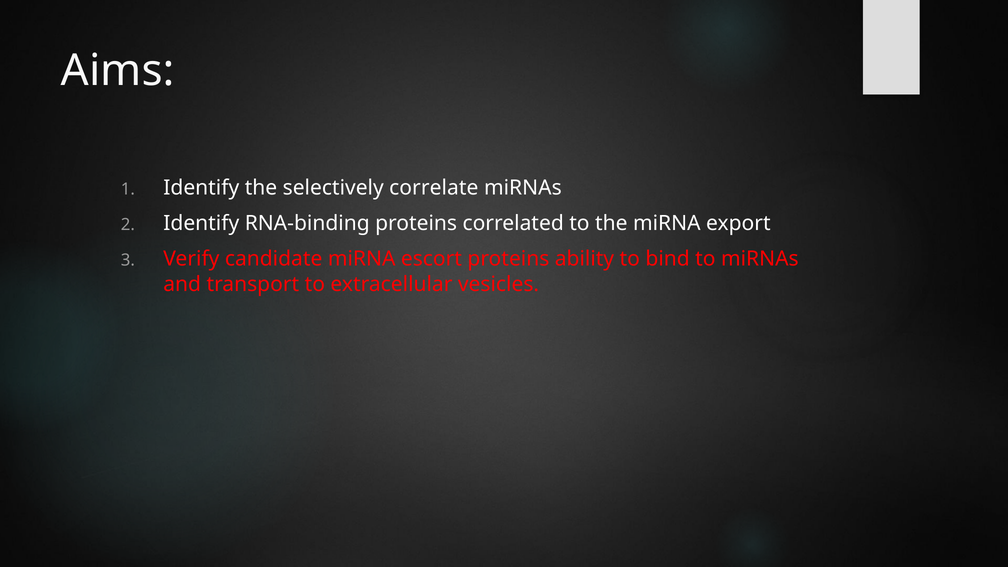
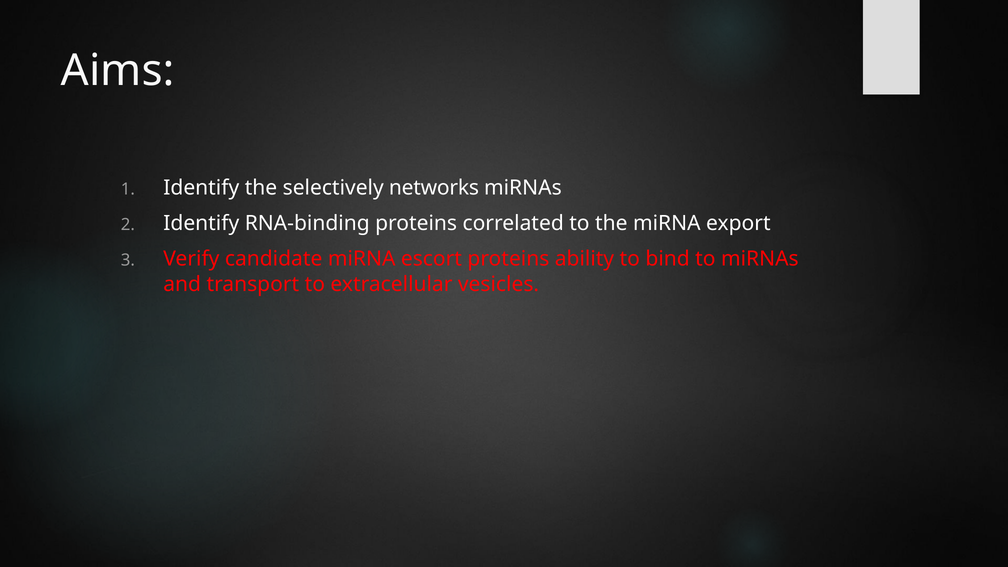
correlate: correlate -> networks
